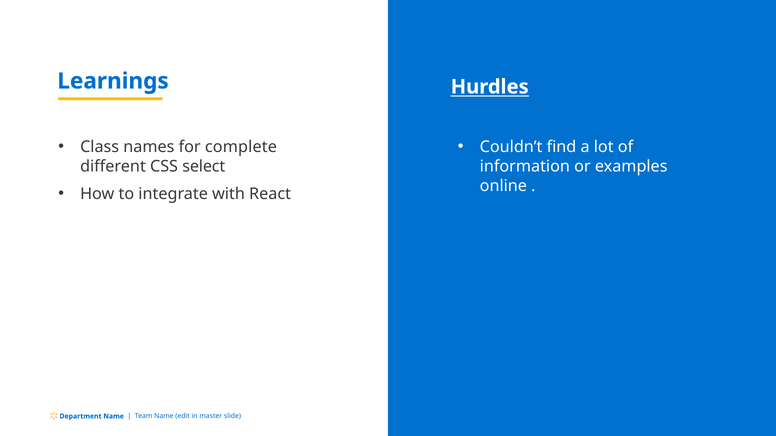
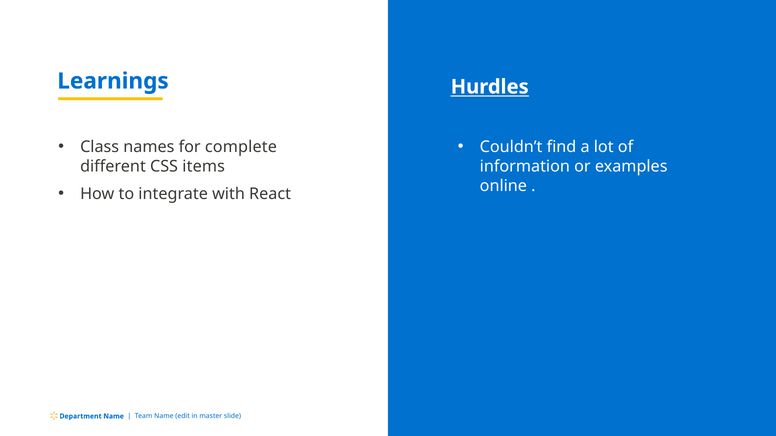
select: select -> items
